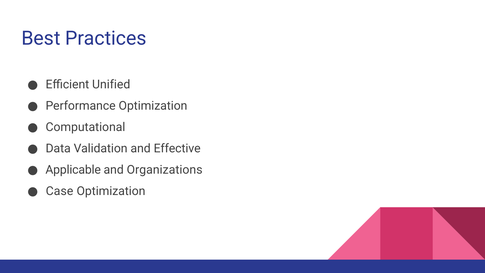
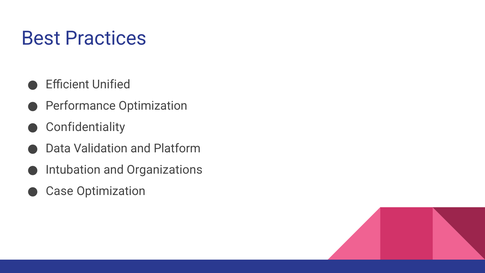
Computational: Computational -> Confidentiality
Effective: Effective -> Platform
Applicable: Applicable -> Intubation
